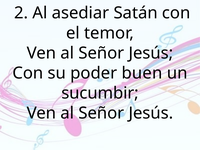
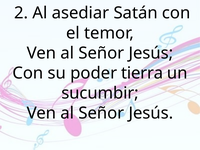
buen: buen -> tierra
